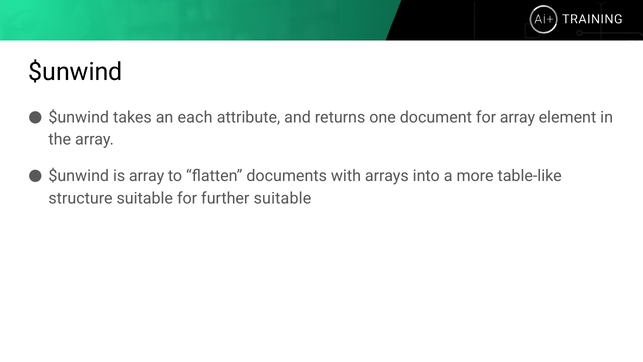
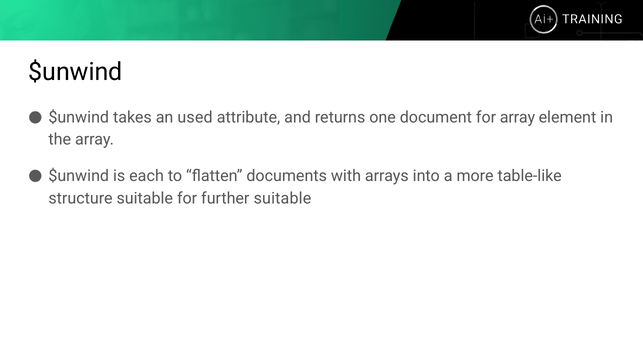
each: each -> used
is array: array -> each
